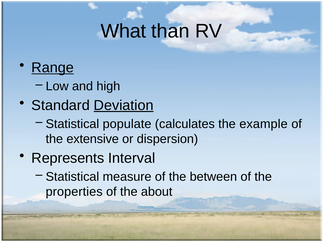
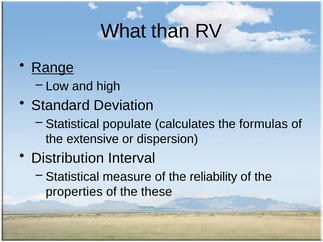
Deviation underline: present -> none
example: example -> formulas
Represents: Represents -> Distribution
between: between -> reliability
about: about -> these
